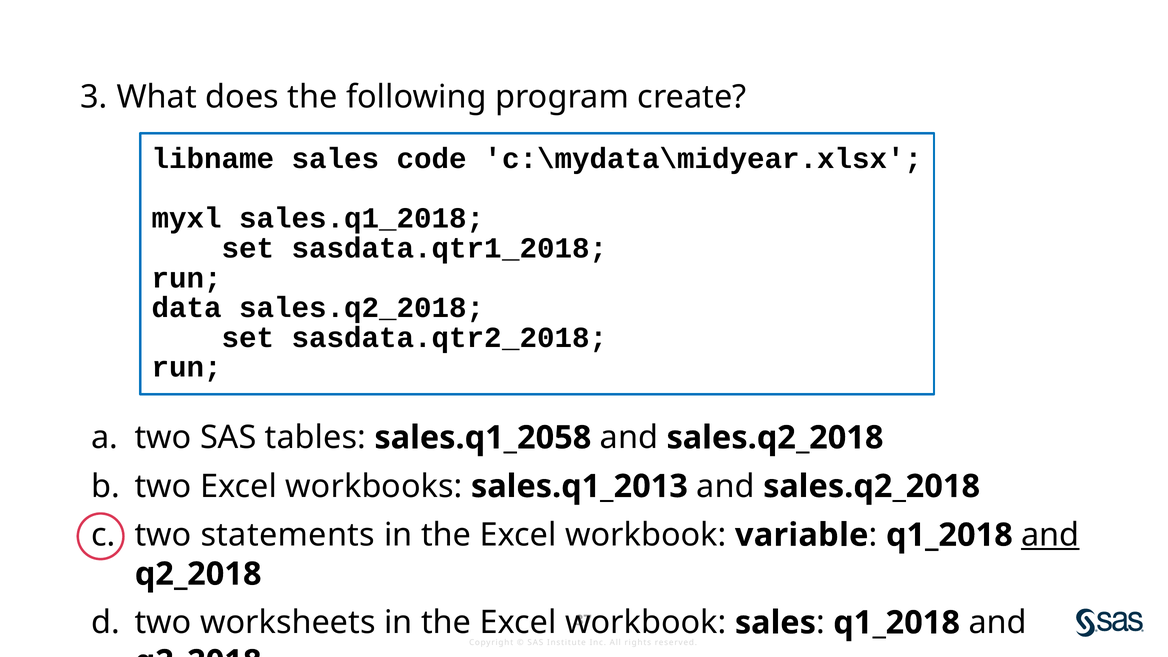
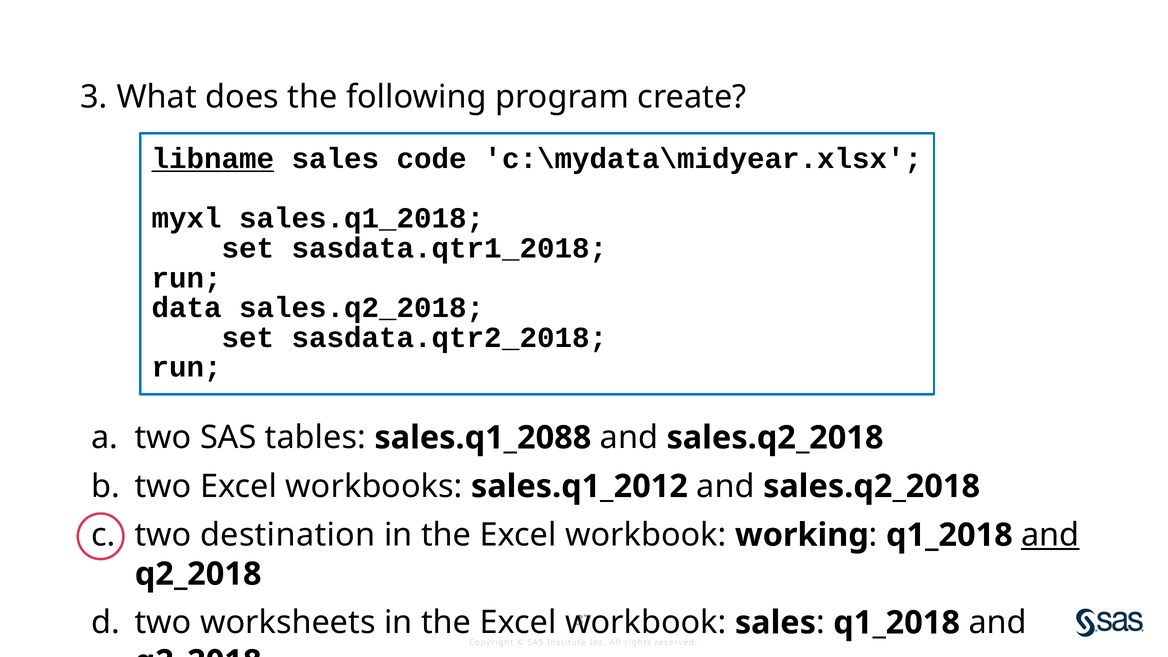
libname underline: none -> present
sales.q1_2058: sales.q1_2058 -> sales.q1_2088
sales.q1_2013: sales.q1_2013 -> sales.q1_2012
statements: statements -> destination
variable: variable -> working
